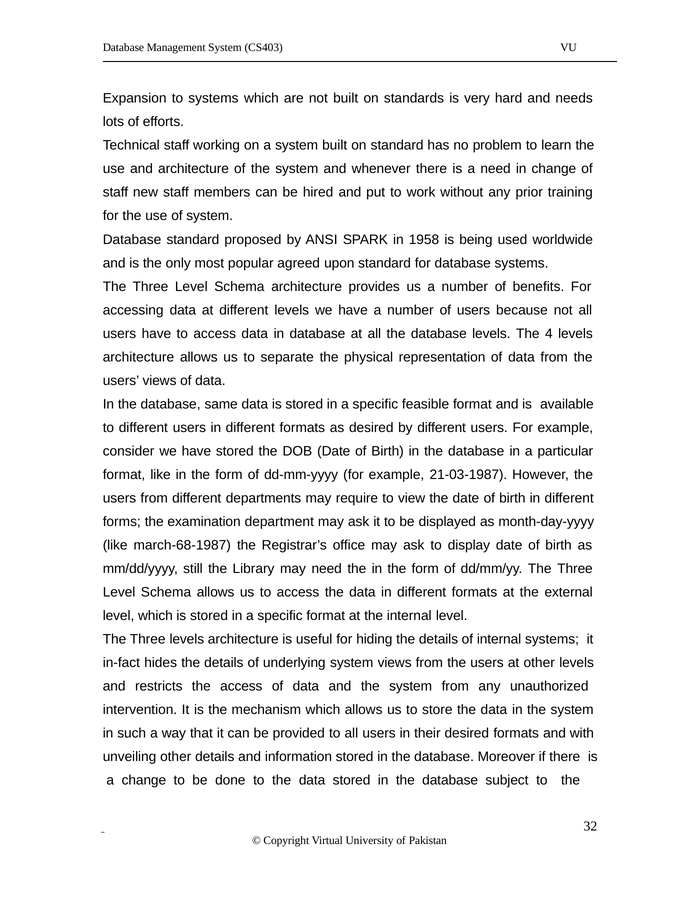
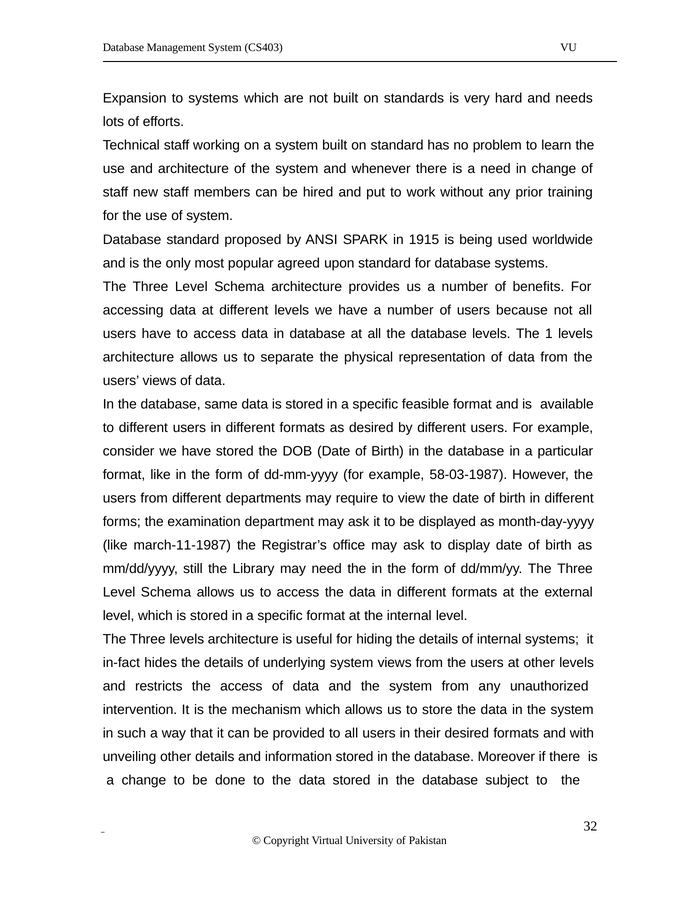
1958: 1958 -> 1915
4: 4 -> 1
21-03-1987: 21-03-1987 -> 58-03-1987
march-68-1987: march-68-1987 -> march-11-1987
